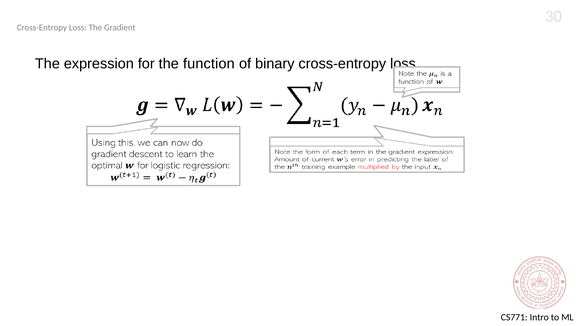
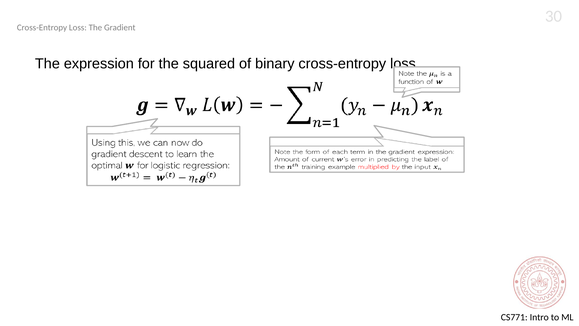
function: function -> squared
